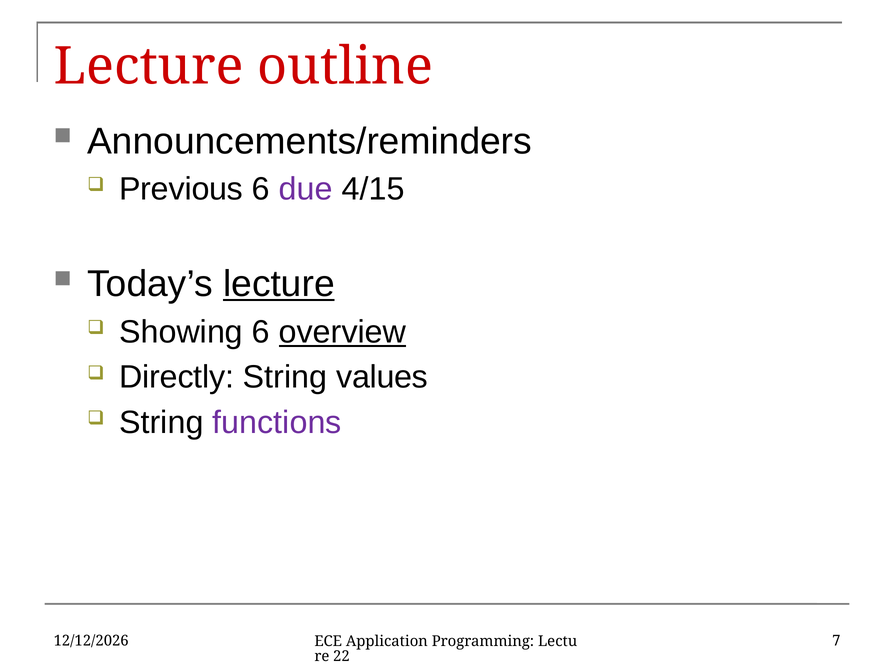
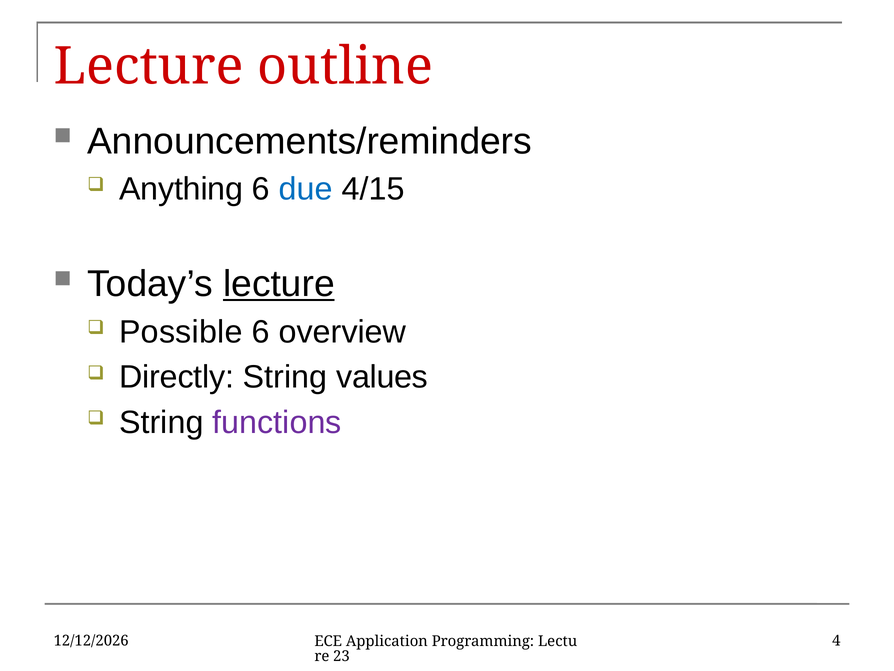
Previous: Previous -> Anything
due colour: purple -> blue
Showing: Showing -> Possible
overview underline: present -> none
7: 7 -> 4
22: 22 -> 23
